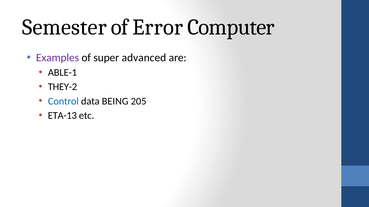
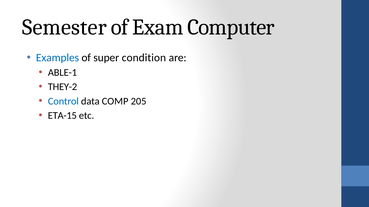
Error: Error -> Exam
Examples colour: purple -> blue
advanced: advanced -> condition
BEING: BEING -> COMP
ETA-13: ETA-13 -> ETA-15
